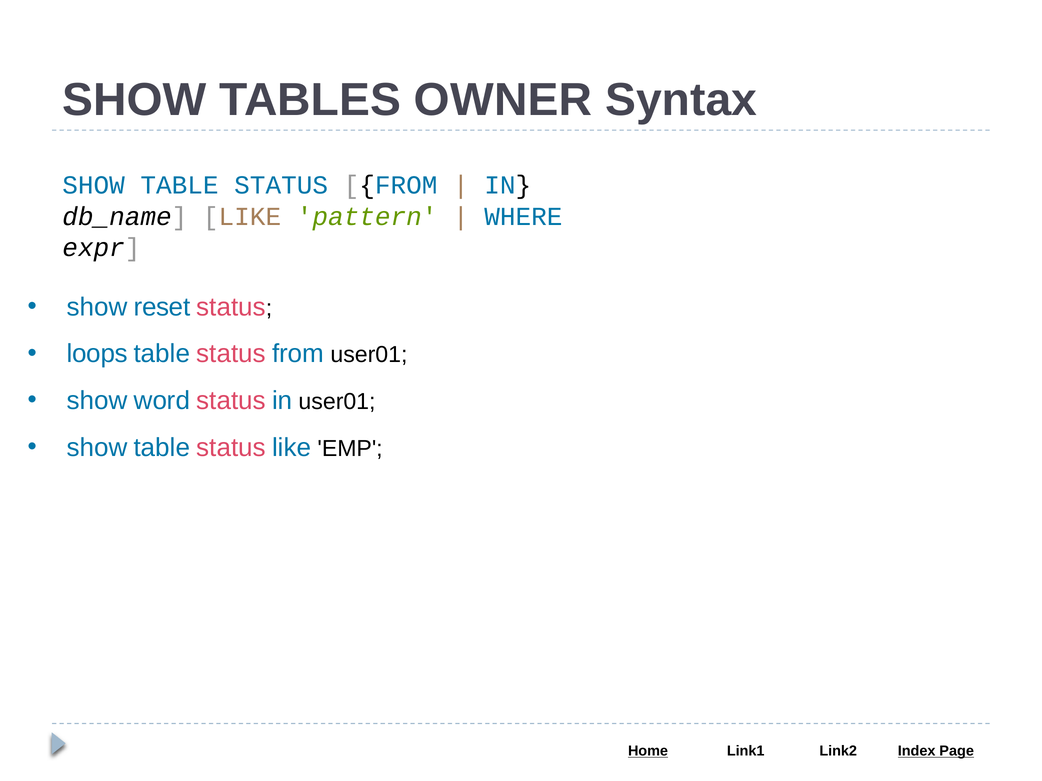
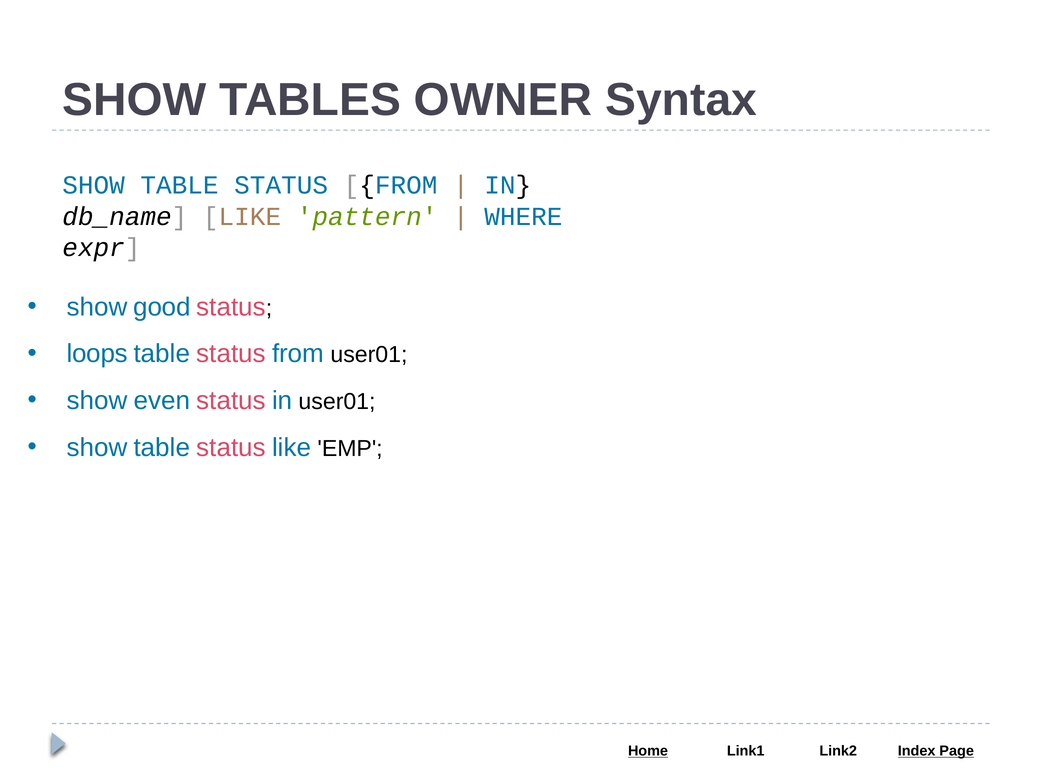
reset: reset -> good
word: word -> even
